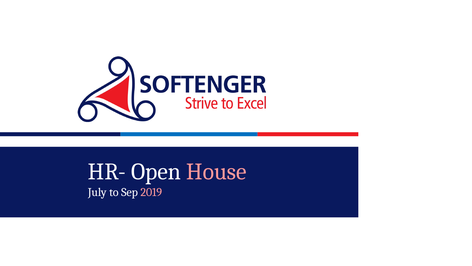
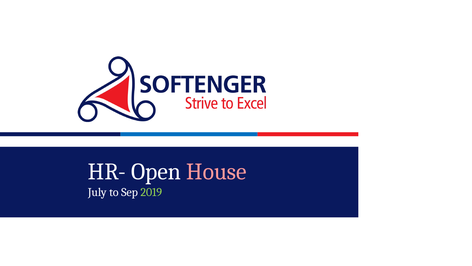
2019 colour: pink -> light green
